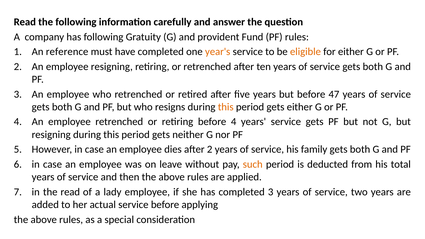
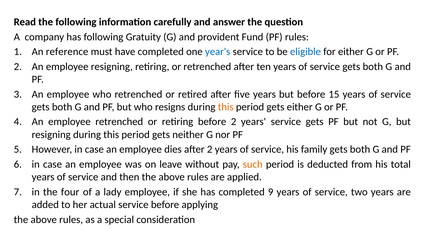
year's colour: orange -> blue
eligible colour: orange -> blue
47: 47 -> 15
before 4: 4 -> 2
the read: read -> four
completed 3: 3 -> 9
